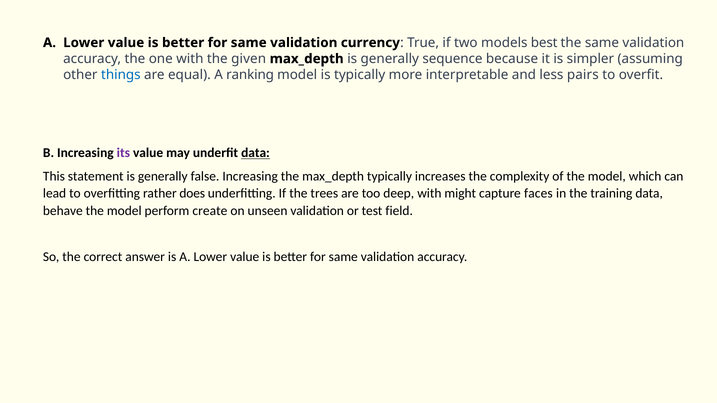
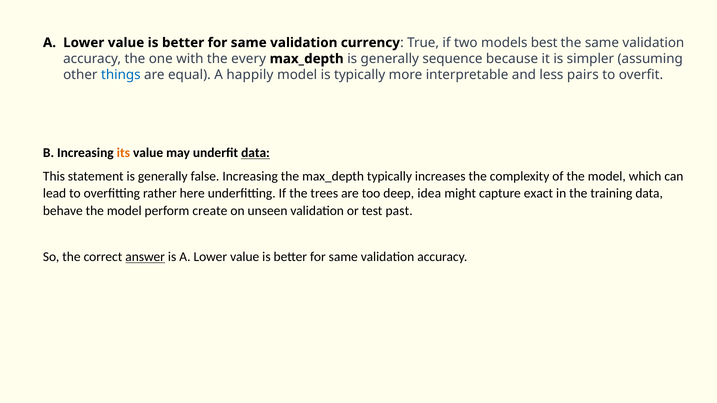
given: given -> every
ranking: ranking -> happily
its colour: purple -> orange
does: does -> here
deep with: with -> idea
faces: faces -> exact
field: field -> past
answer underline: none -> present
